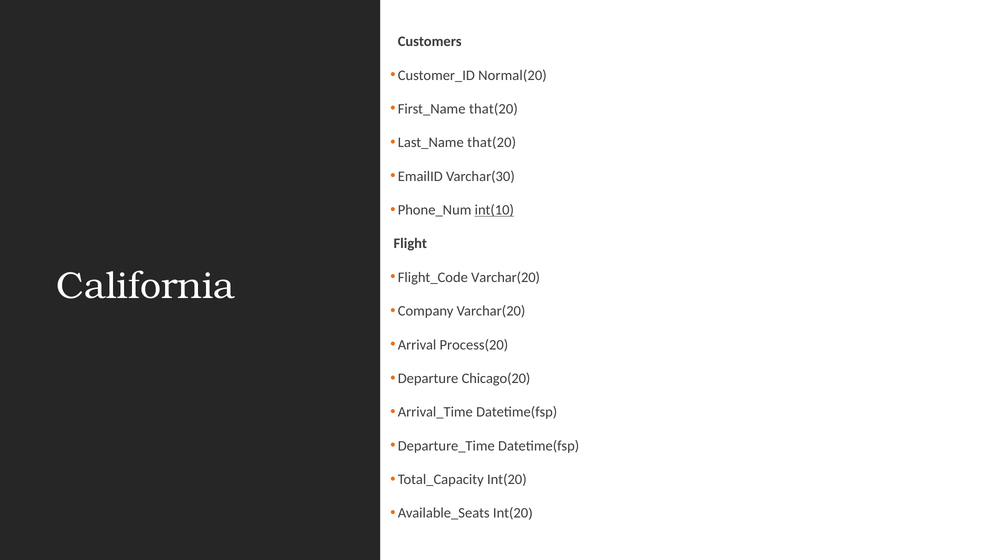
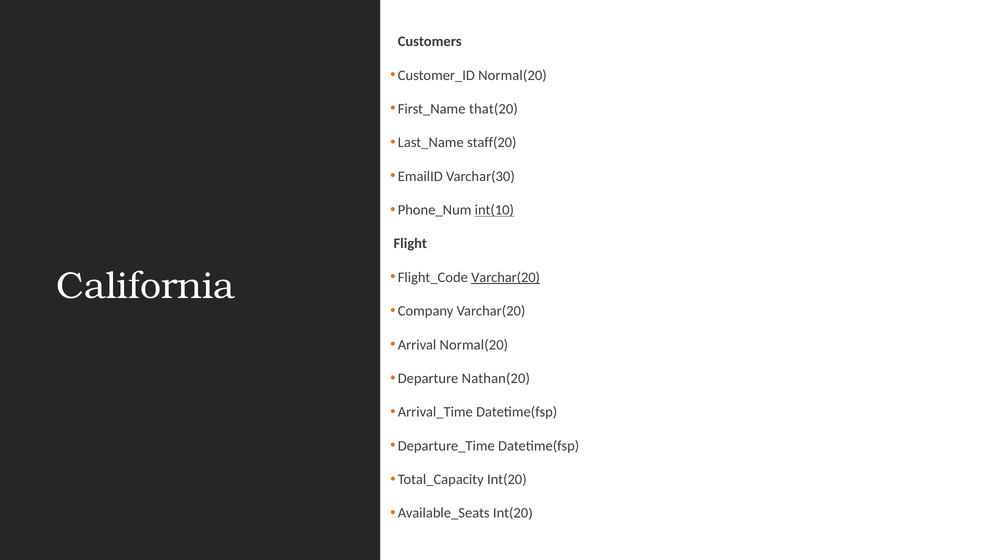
Last_Name that(20: that(20 -> staff(20
Varchar(20 at (506, 277) underline: none -> present
Arrival Process(20: Process(20 -> Normal(20
Chicago(20: Chicago(20 -> Nathan(20
